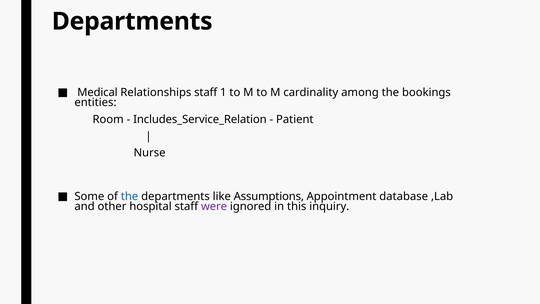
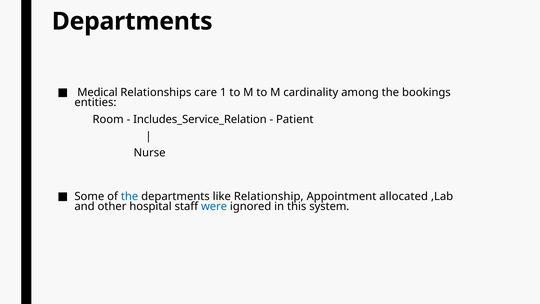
Relationships staff: staff -> care
Assumptions: Assumptions -> Relationship
database: database -> allocated
were colour: purple -> blue
inquiry: inquiry -> system
